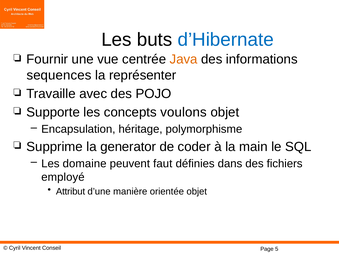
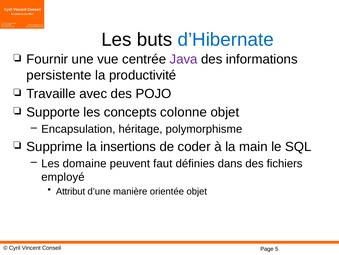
Java at (184, 59) colour: orange -> purple
sequences: sequences -> persistente
représenter: représenter -> productivité
voulons: voulons -> colonne
generator: generator -> insertions
